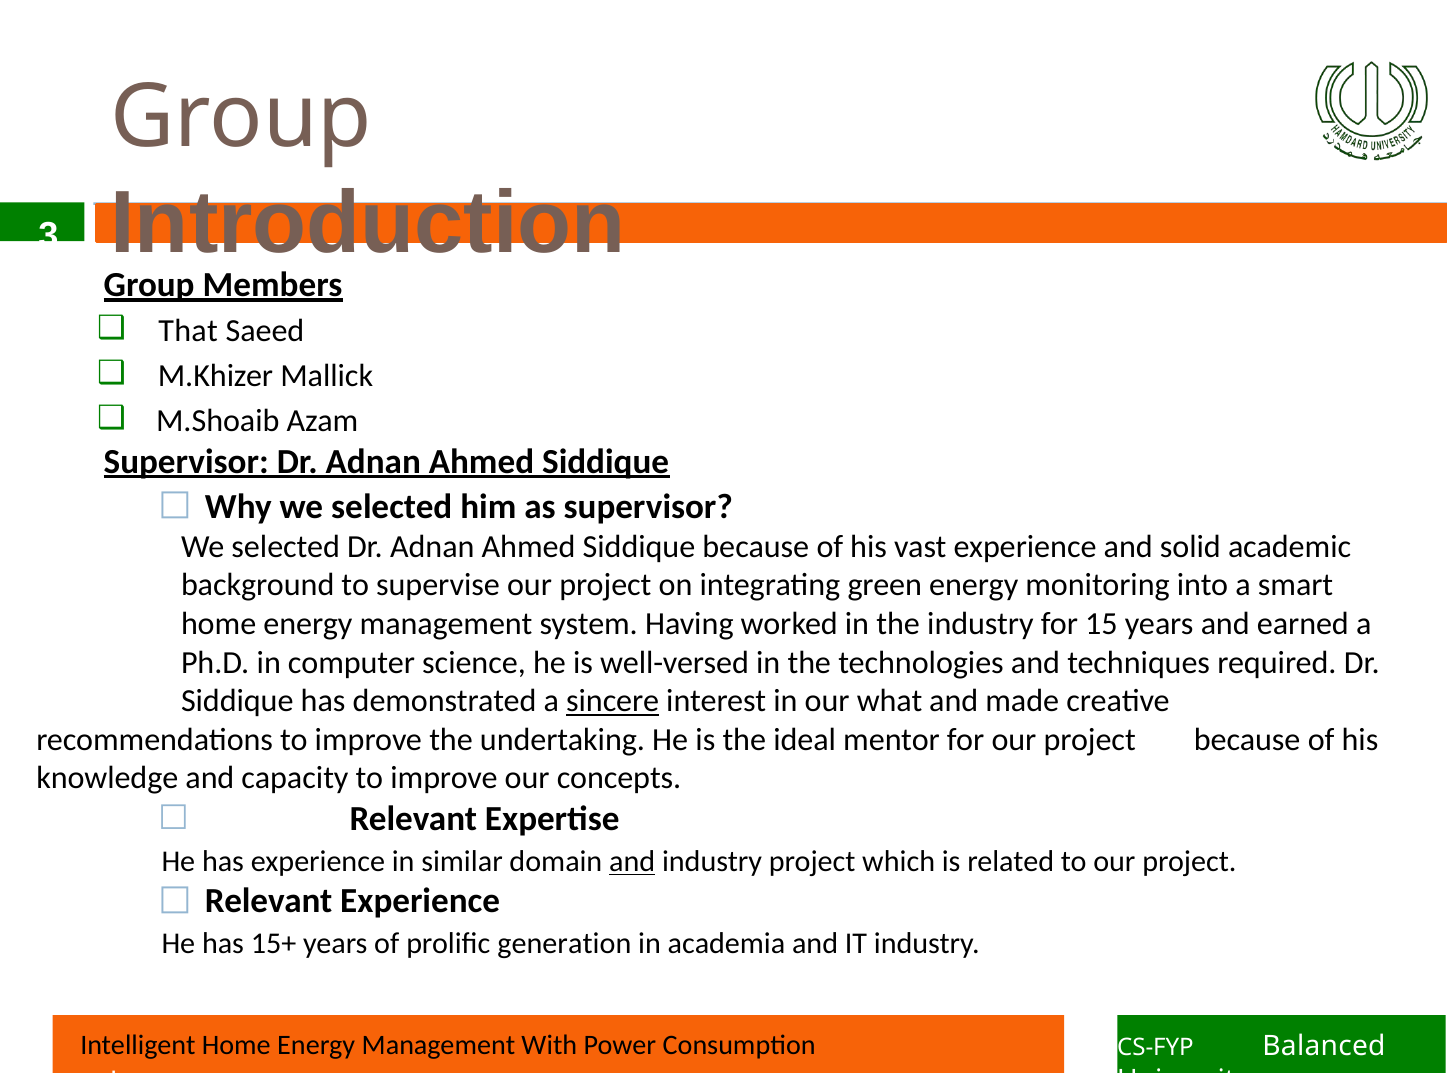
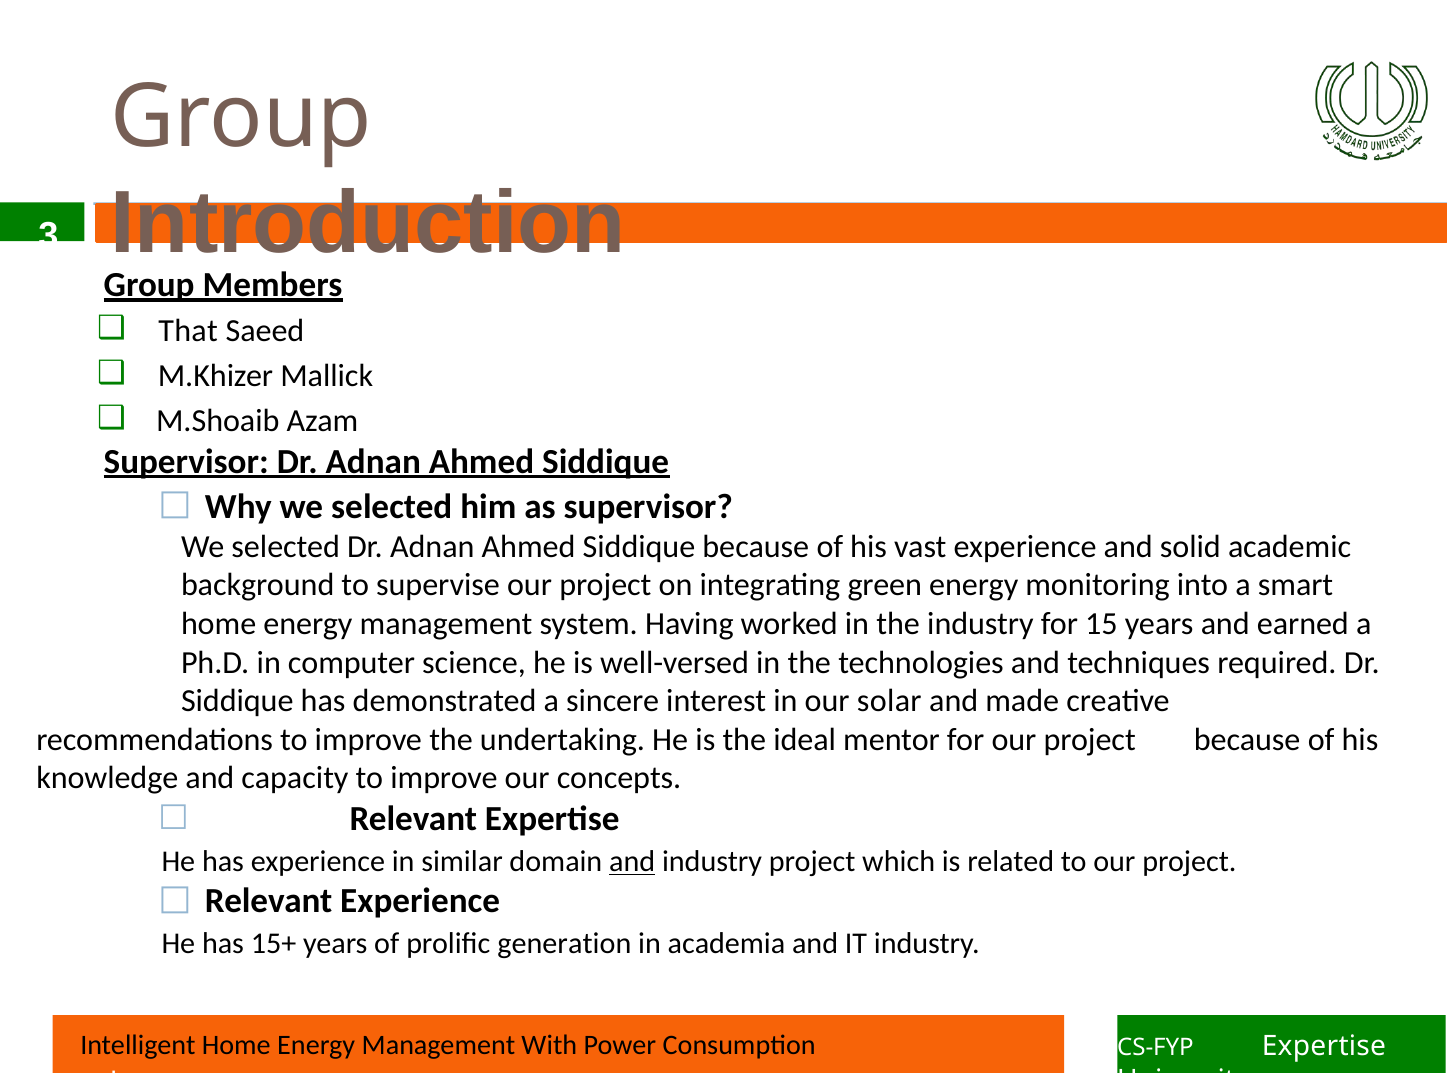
sincere underline: present -> none
what: what -> solar
CS-FYP Balanced: Balanced -> Expertise
